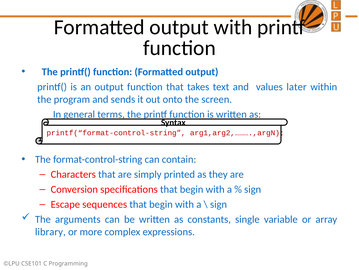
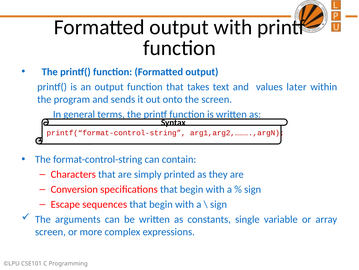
library at (50, 231): library -> screen
